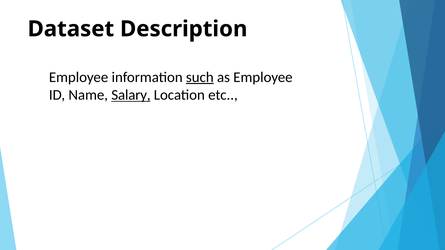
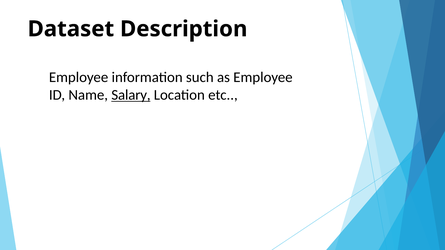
such underline: present -> none
